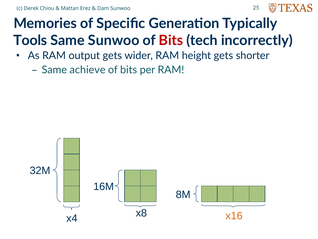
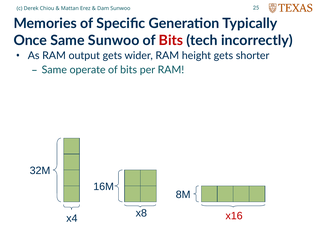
Tools: Tools -> Once
achieve: achieve -> operate
x16 colour: orange -> red
